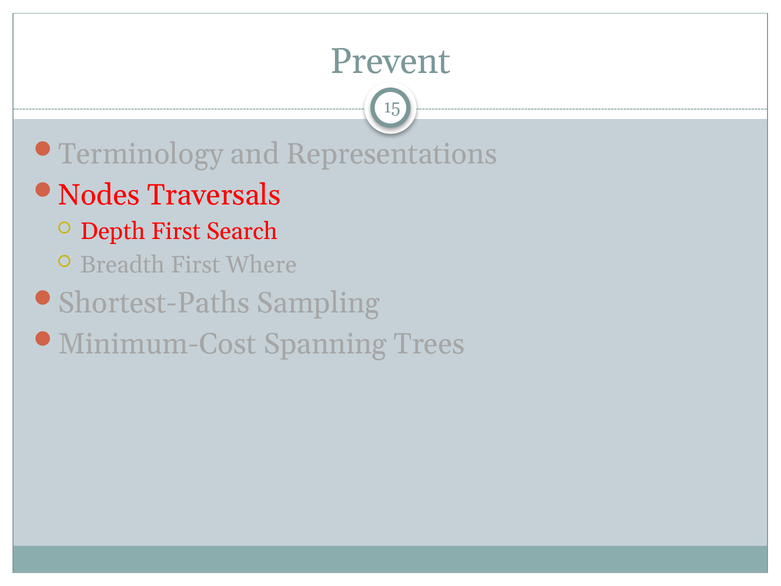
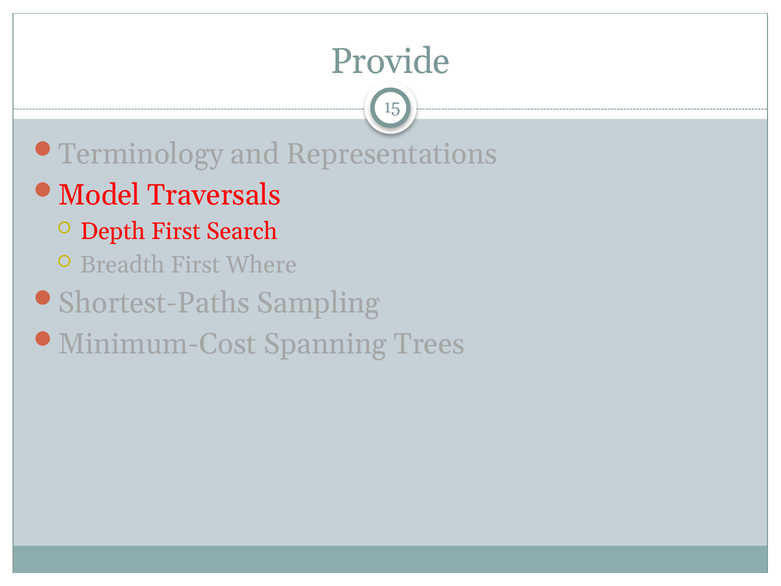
Prevent: Prevent -> Provide
Nodes: Nodes -> Model
